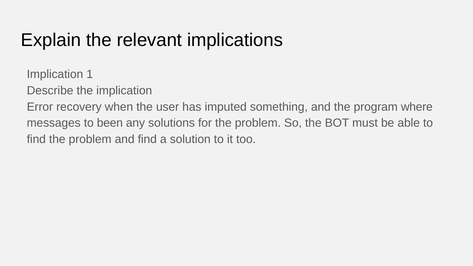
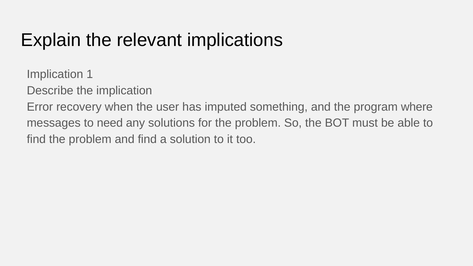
been: been -> need
